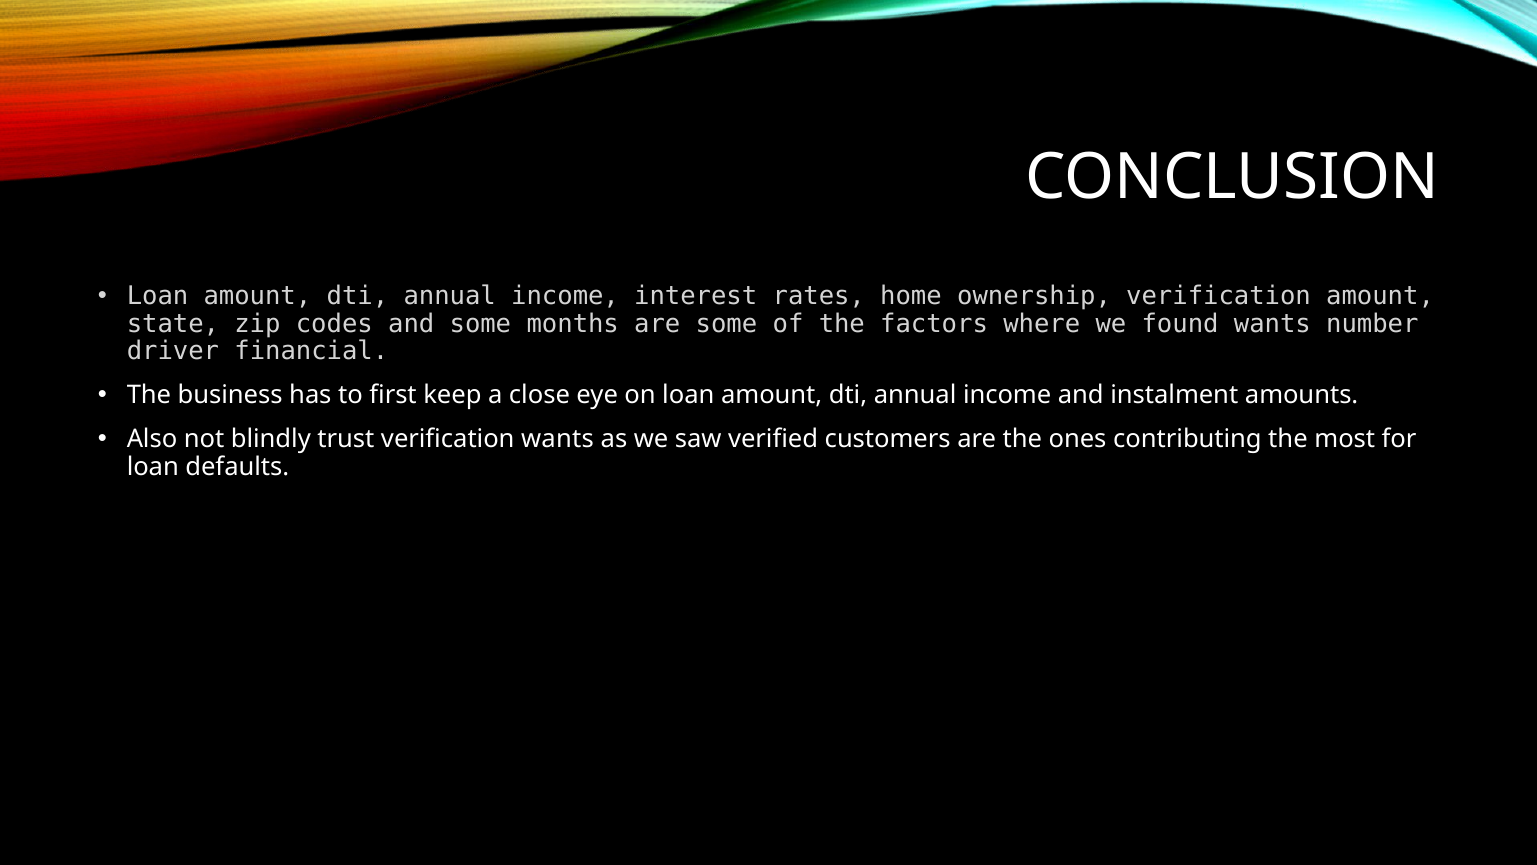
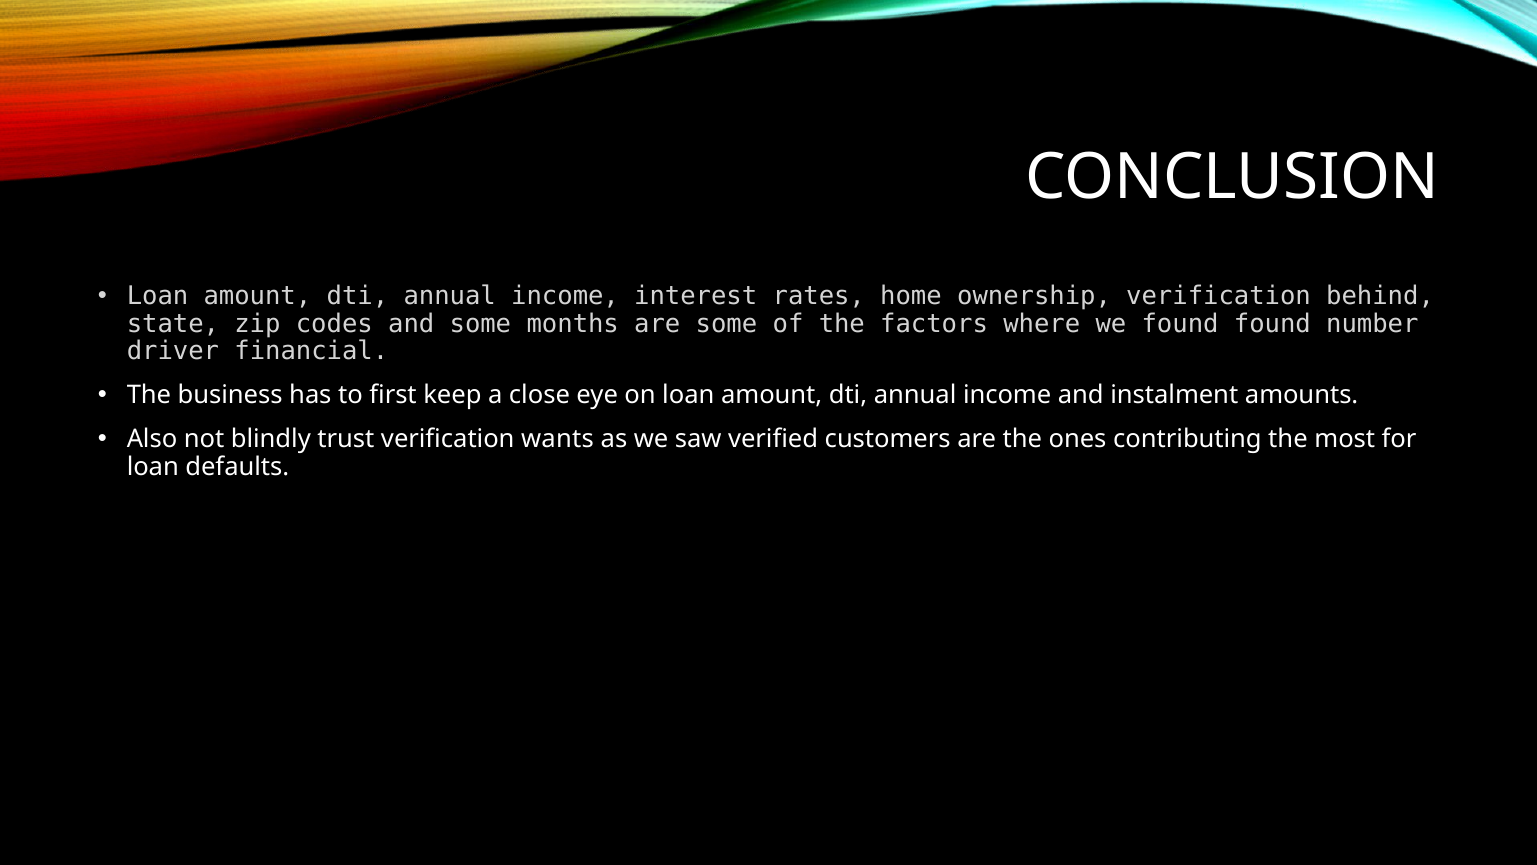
verification amount: amount -> behind
found wants: wants -> found
